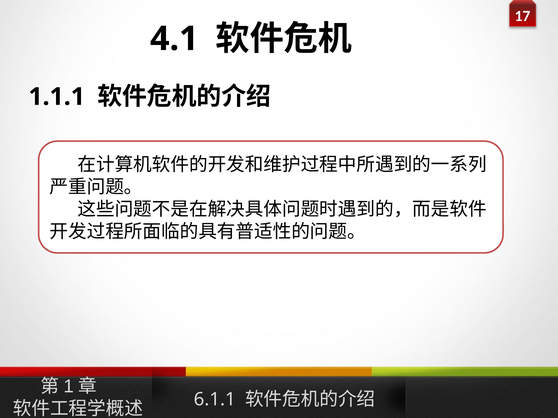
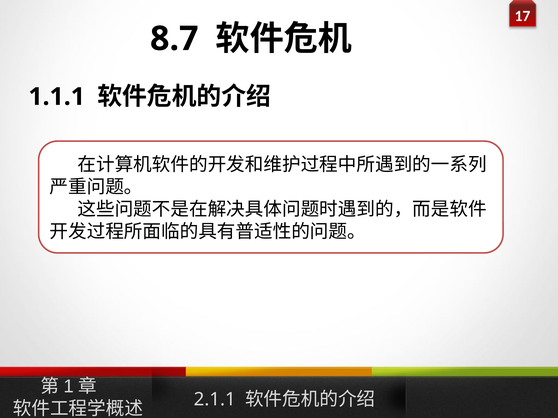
4.1: 4.1 -> 8.7
6.1.1: 6.1.1 -> 2.1.1
